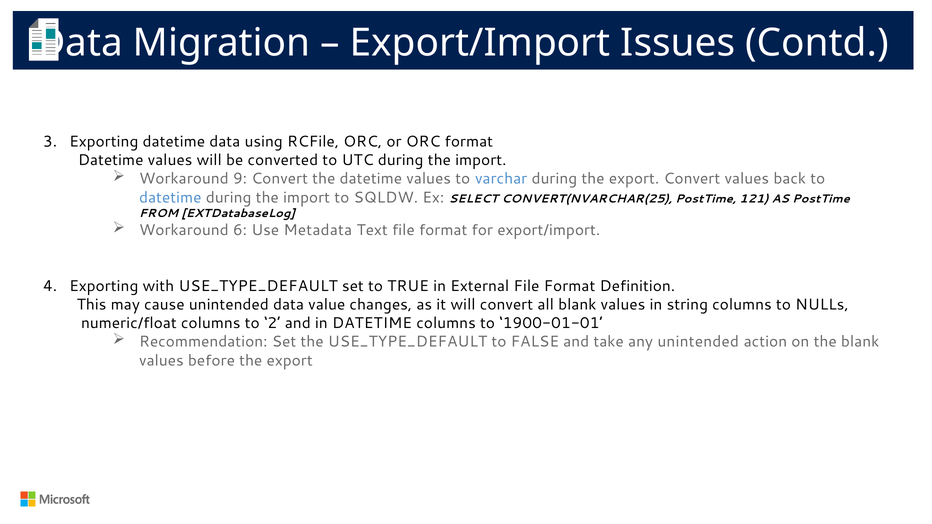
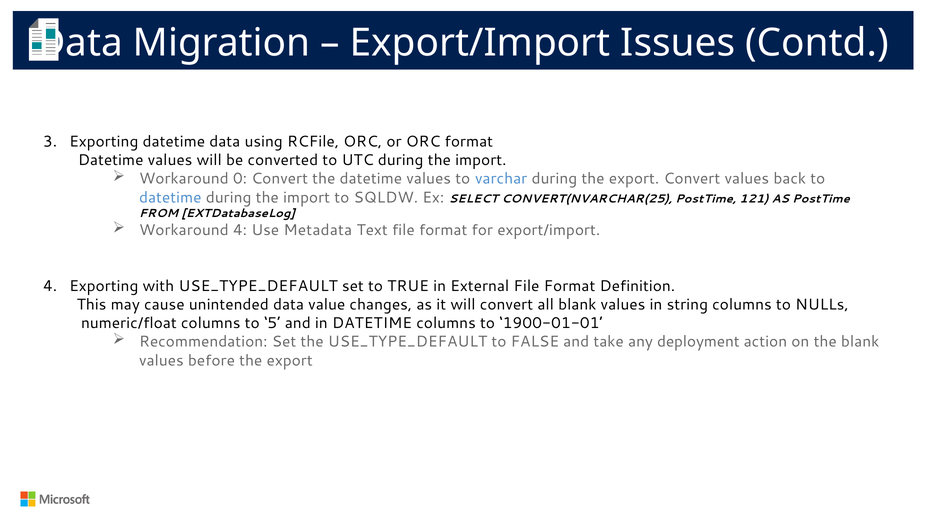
9: 9 -> 0
Workaround 6: 6 -> 4
2: 2 -> 5
any unintended: unintended -> deployment
